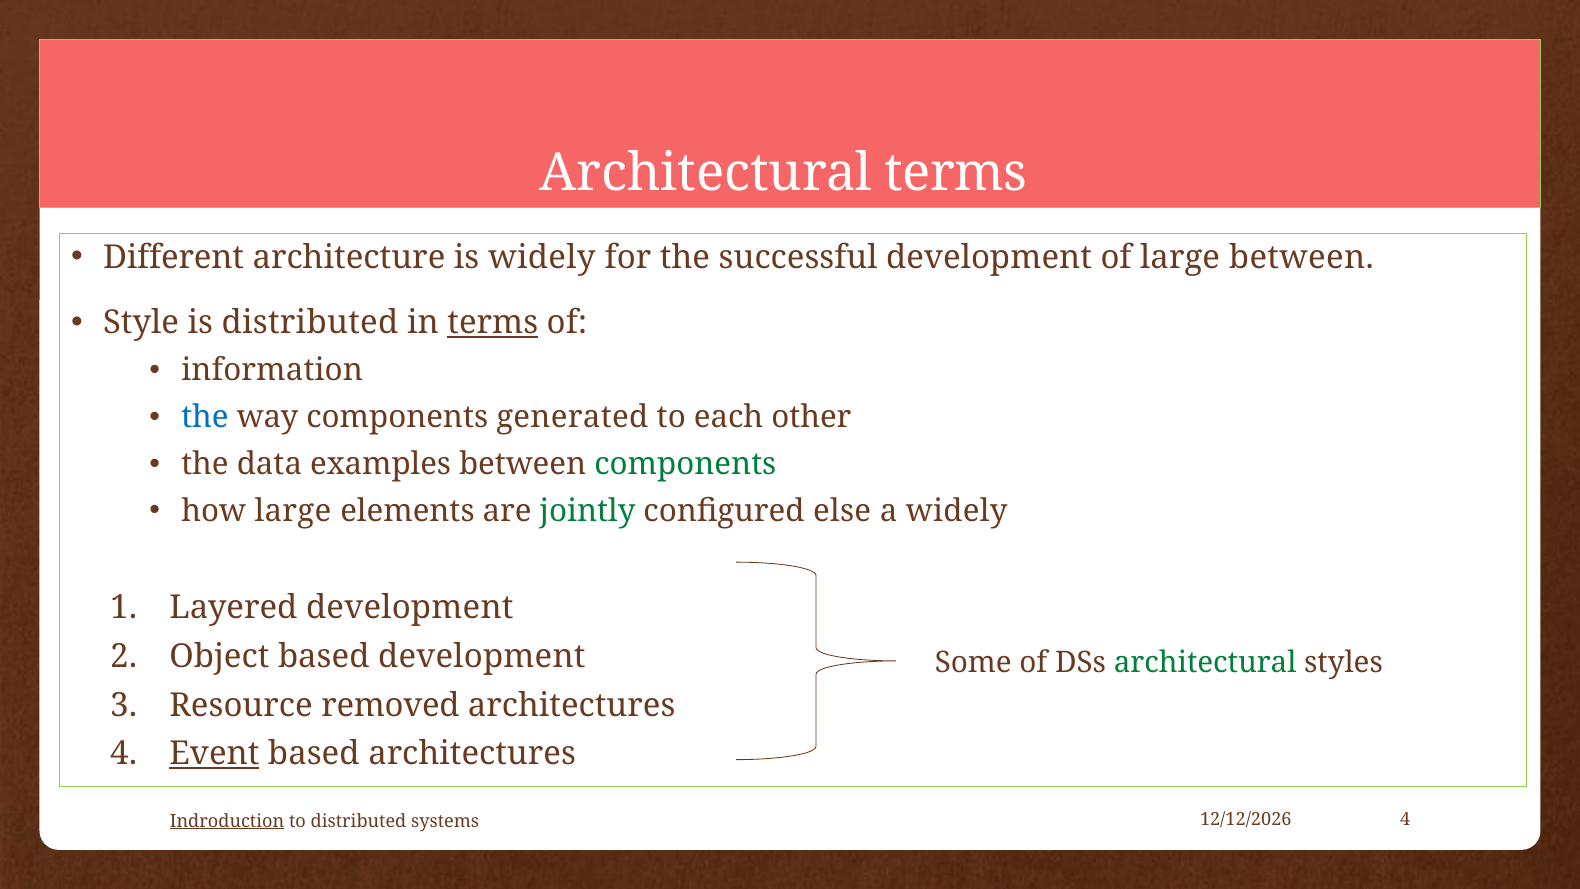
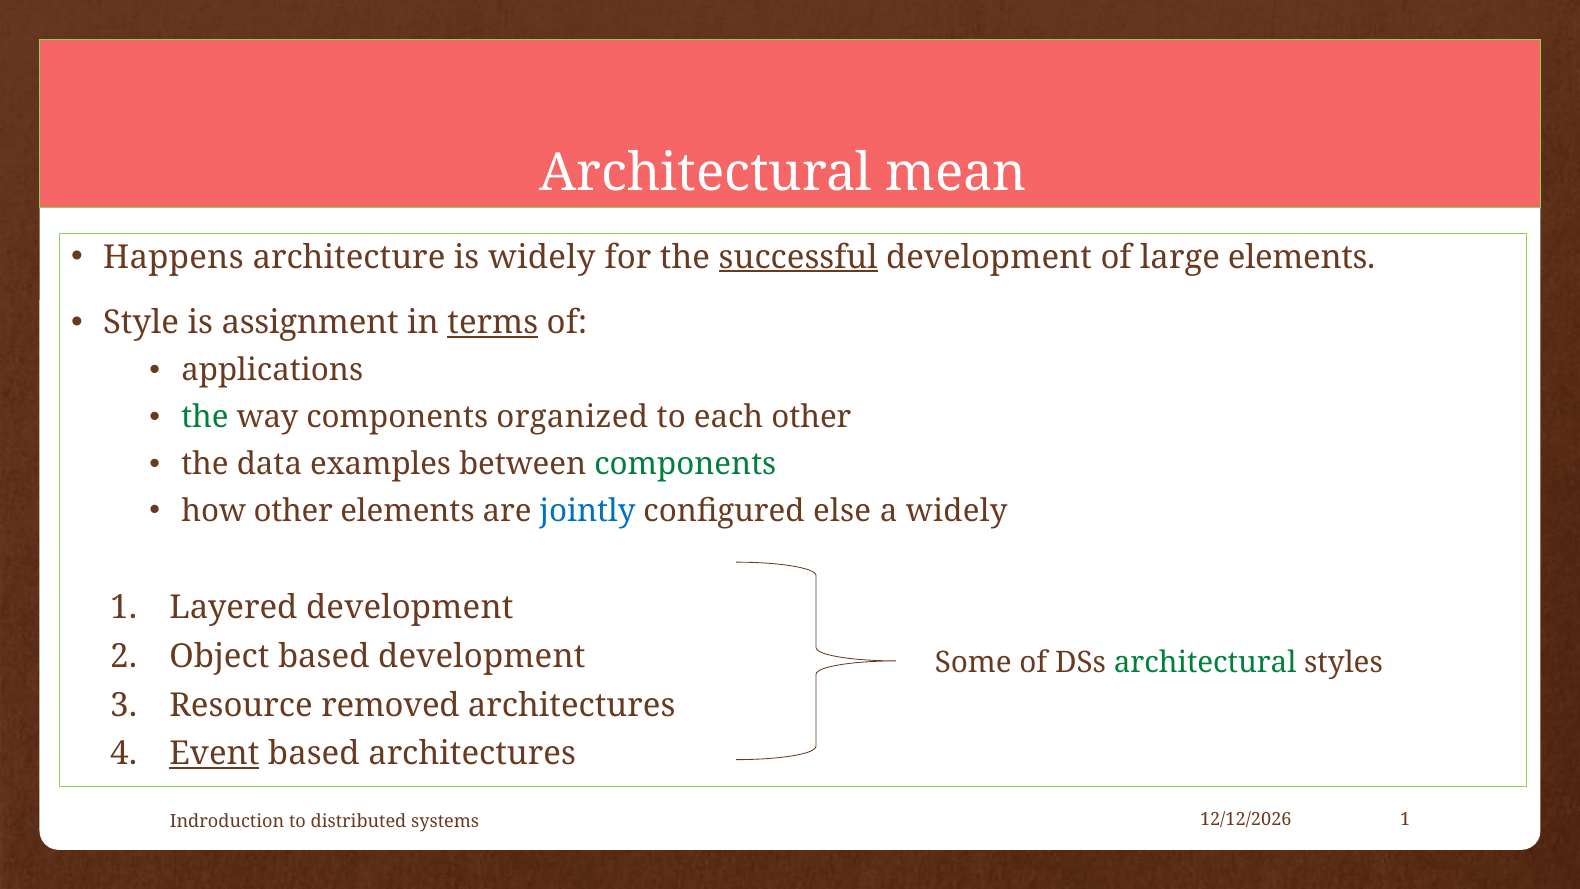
Architectural terms: terms -> mean
Different: Different -> Happens
successful underline: none -> present
large between: between -> elements
is distributed: distributed -> assignment
information: information -> applications
the at (205, 417) colour: blue -> green
generated: generated -> organized
how large: large -> other
jointly colour: green -> blue
Indroduction underline: present -> none
systems 4: 4 -> 1
